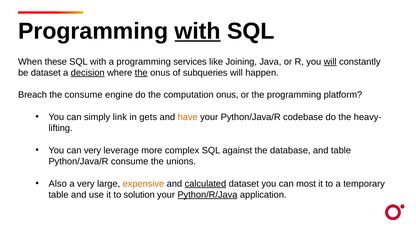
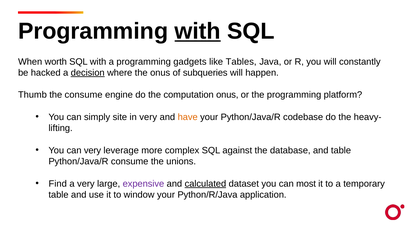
these: these -> worth
services: services -> gadgets
Joining: Joining -> Tables
will at (330, 62) underline: present -> none
be dataset: dataset -> hacked
the at (141, 73) underline: present -> none
Breach: Breach -> Thumb
link: link -> site
in gets: gets -> very
Also: Also -> Find
expensive colour: orange -> purple
solution: solution -> window
Python/R/Java underline: present -> none
